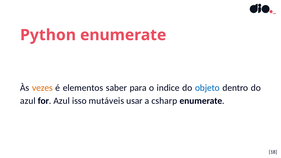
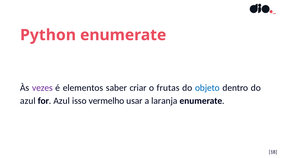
vezes colour: orange -> purple
para: para -> criar
indice: indice -> frutas
mutáveis: mutáveis -> vermelho
csharp: csharp -> laranja
